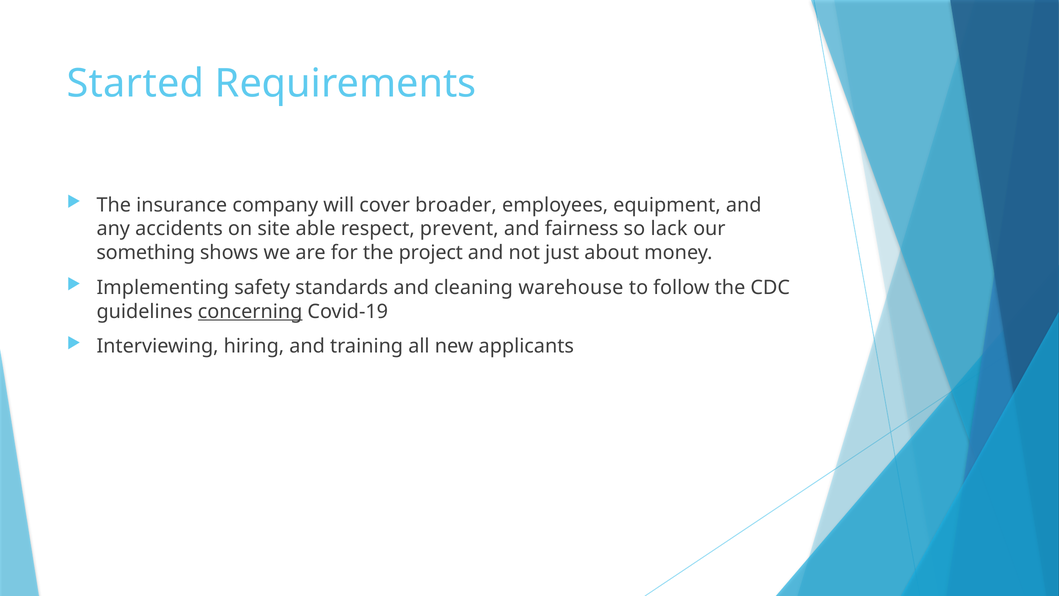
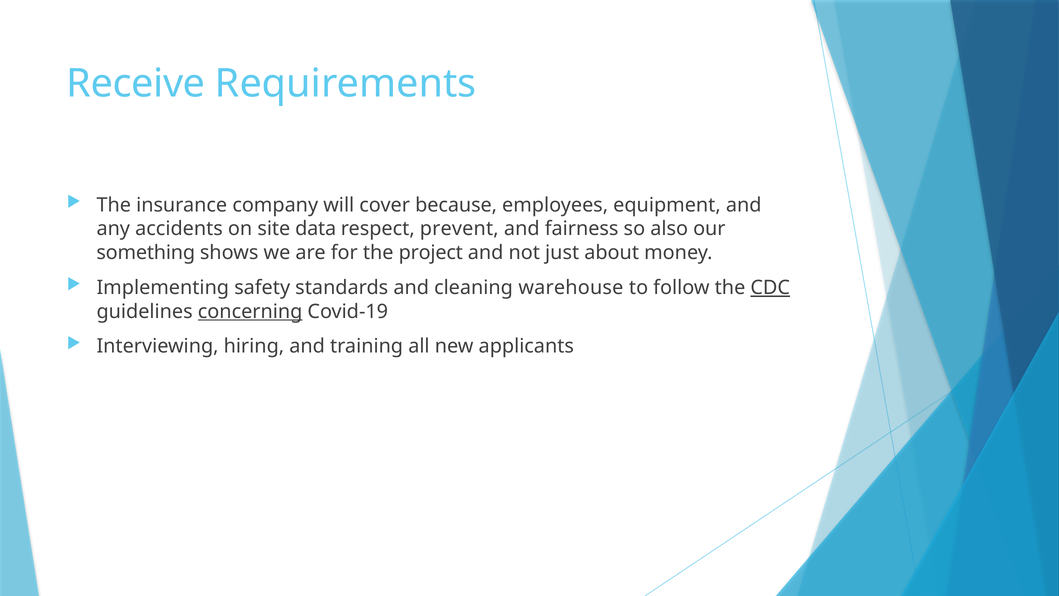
Started: Started -> Receive
broader: broader -> because
able: able -> data
lack: lack -> also
CDC underline: none -> present
